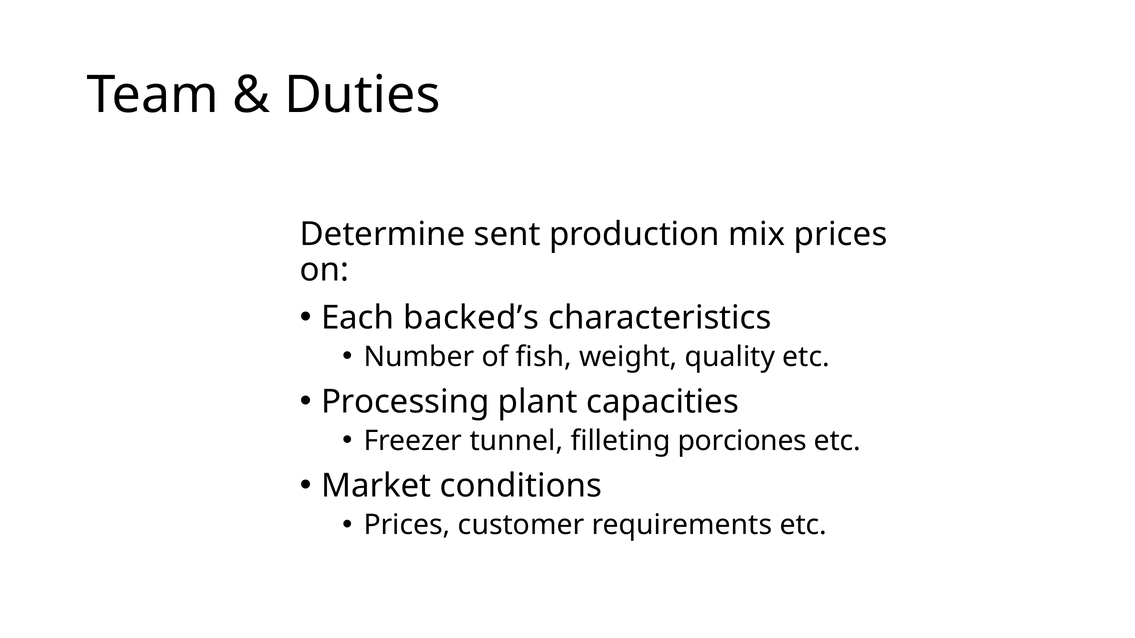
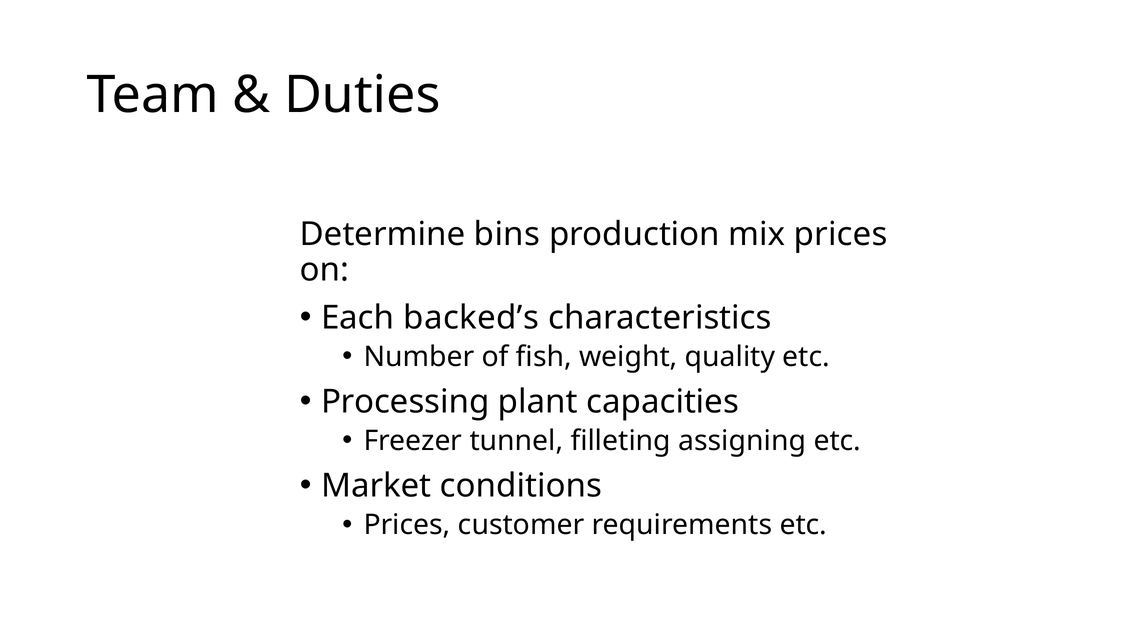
sent: sent -> bins
porciones: porciones -> assigning
